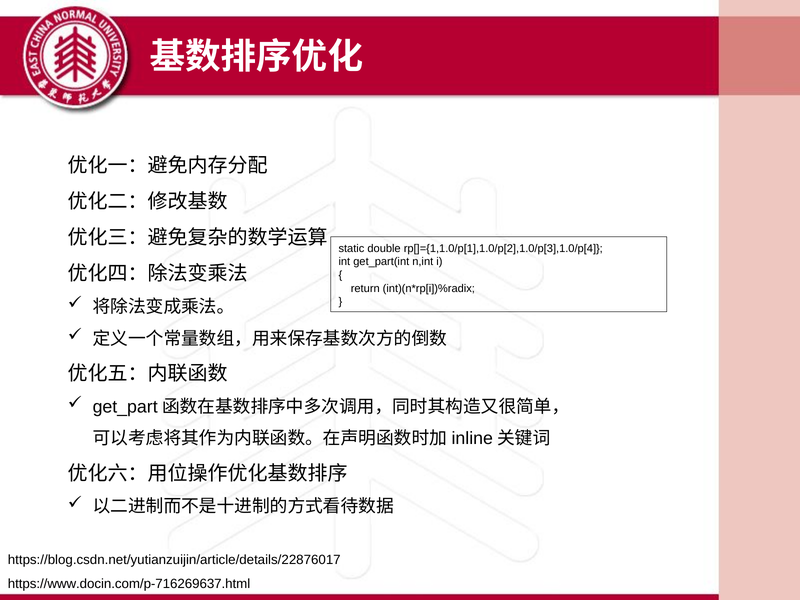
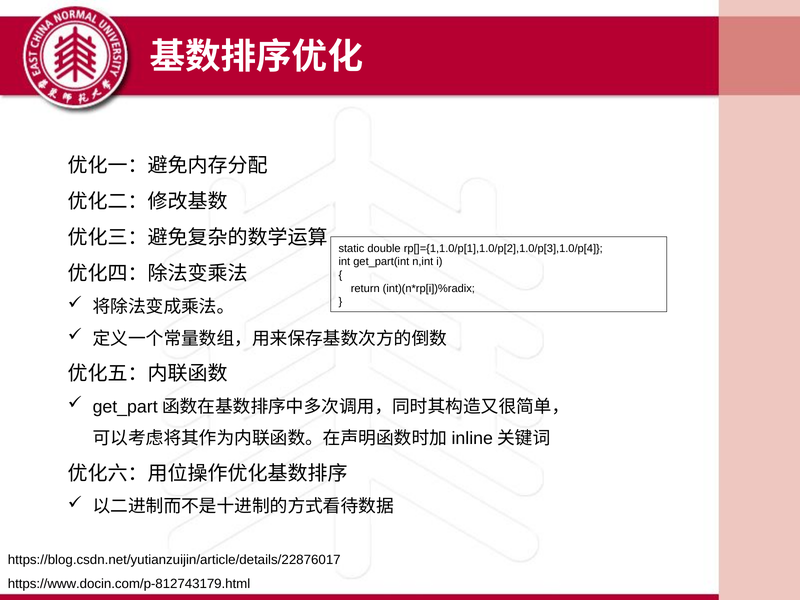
https://www.docin.com/p-716269637.html: https://www.docin.com/p-716269637.html -> https://www.docin.com/p-812743179.html
